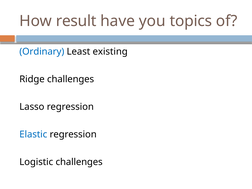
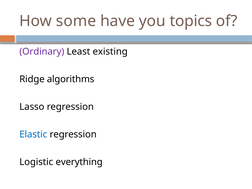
result: result -> some
Ordinary colour: blue -> purple
Ridge challenges: challenges -> algorithms
Logistic challenges: challenges -> everything
